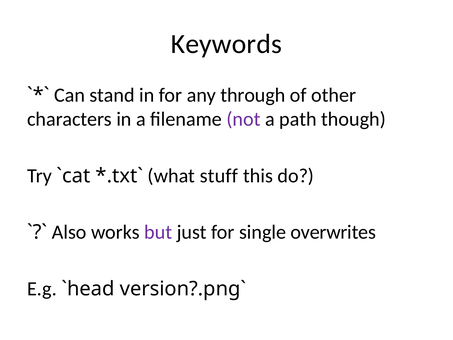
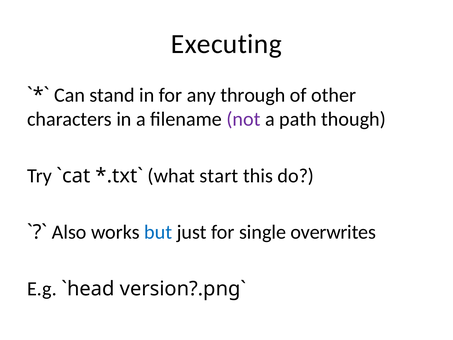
Keywords: Keywords -> Executing
stuff: stuff -> start
but colour: purple -> blue
